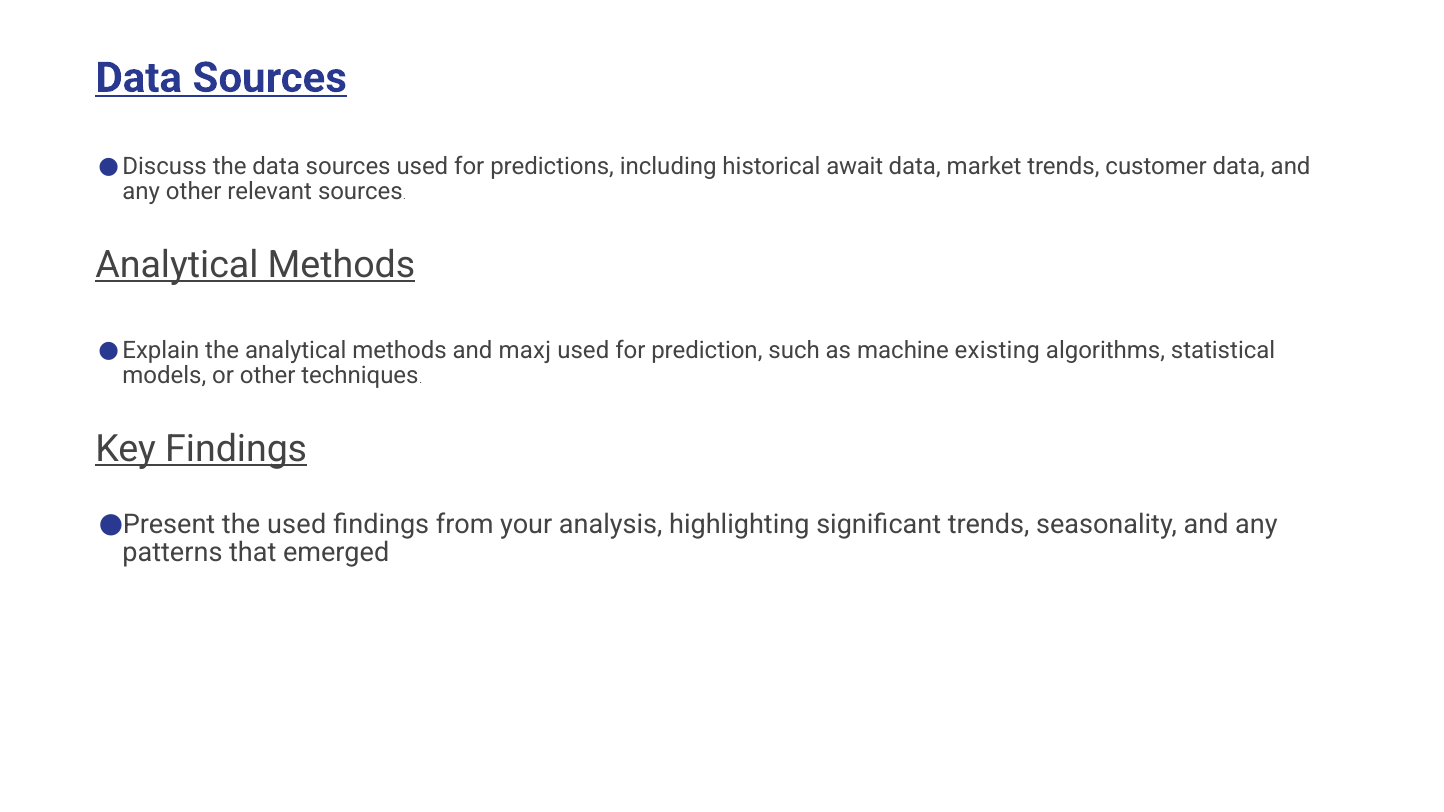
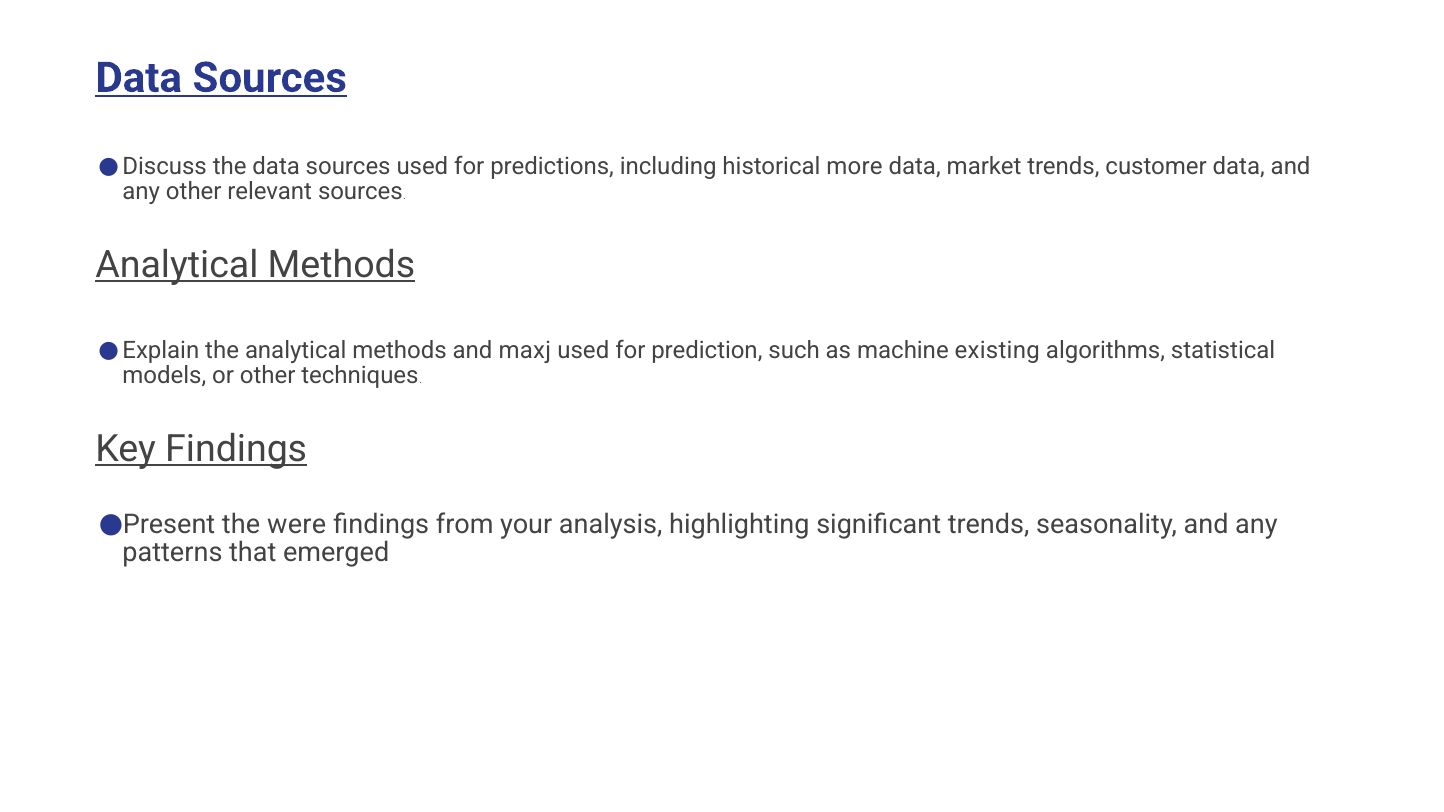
await: await -> more
the used: used -> were
